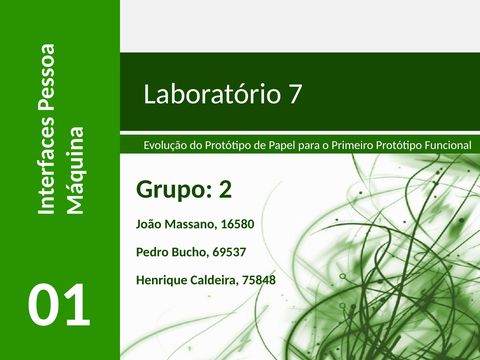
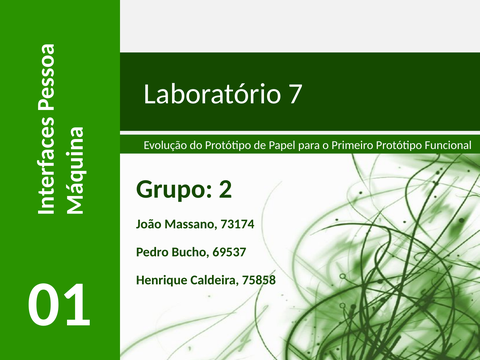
16580: 16580 -> 73174
75848: 75848 -> 75858
